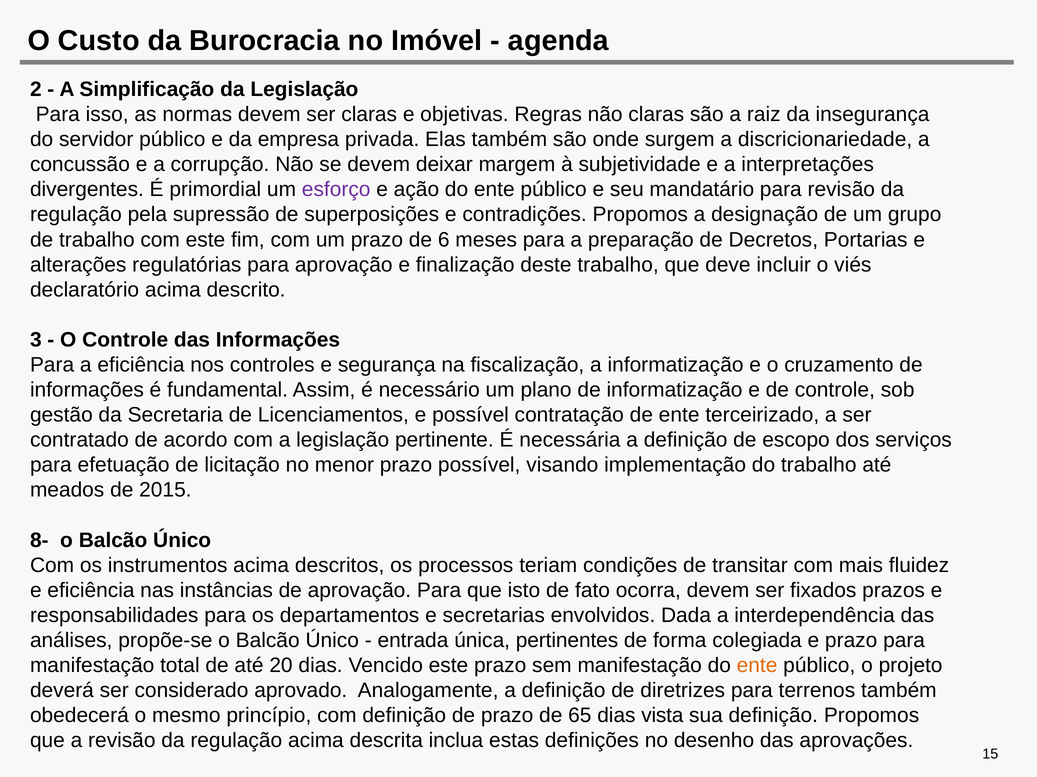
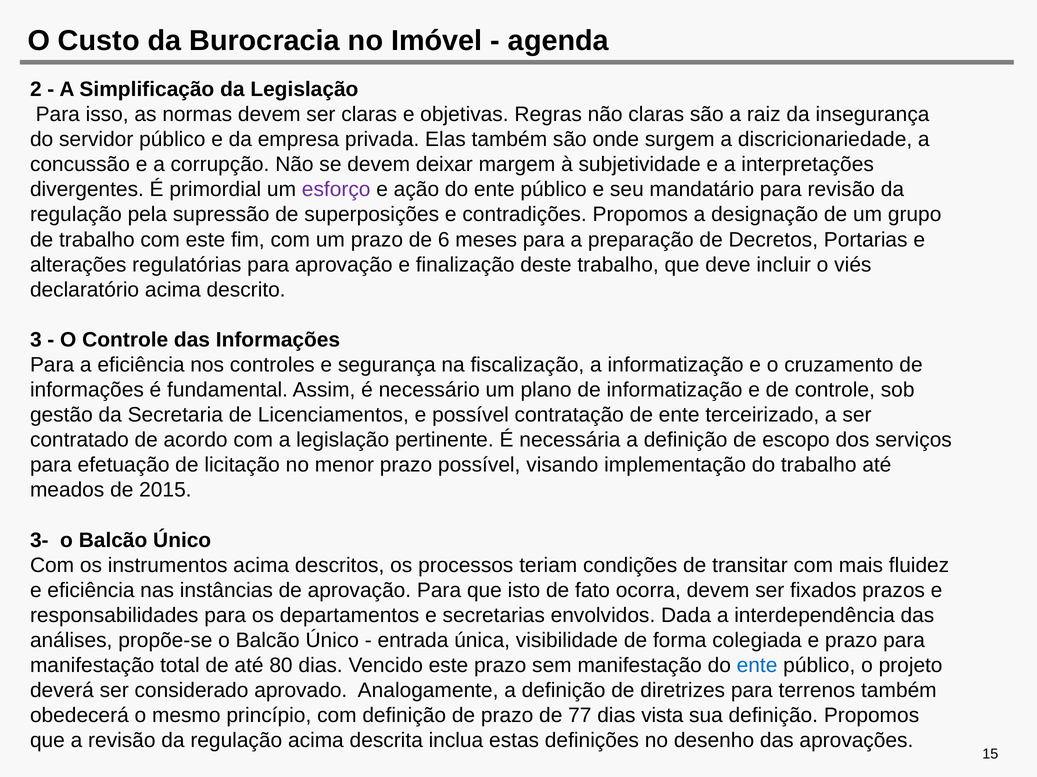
8-: 8- -> 3-
pertinentes: pertinentes -> visibilidade
20: 20 -> 80
ente at (757, 666) colour: orange -> blue
65: 65 -> 77
